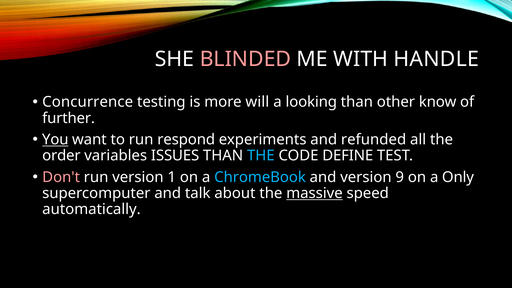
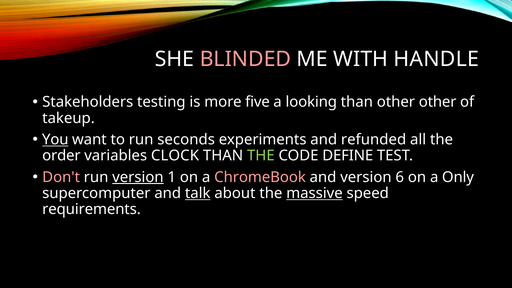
Concurrence: Concurrence -> Stakeholders
will: will -> five
other know: know -> other
further: further -> takeup
respond: respond -> seconds
ISSUES: ISSUES -> CLOCK
THE at (261, 156) colour: light blue -> light green
version at (138, 177) underline: none -> present
ChromeBook colour: light blue -> pink
9: 9 -> 6
talk underline: none -> present
automatically: automatically -> requirements
